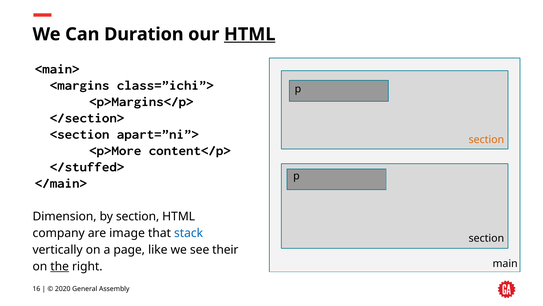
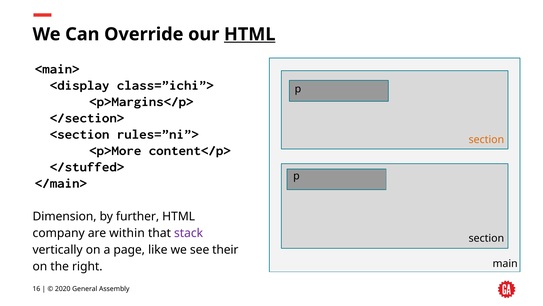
Duration: Duration -> Override
<margins: <margins -> <display
apart=”ni”>: apart=”ni”> -> rules=”ni”>
by section: section -> further
image: image -> within
stack colour: blue -> purple
the underline: present -> none
